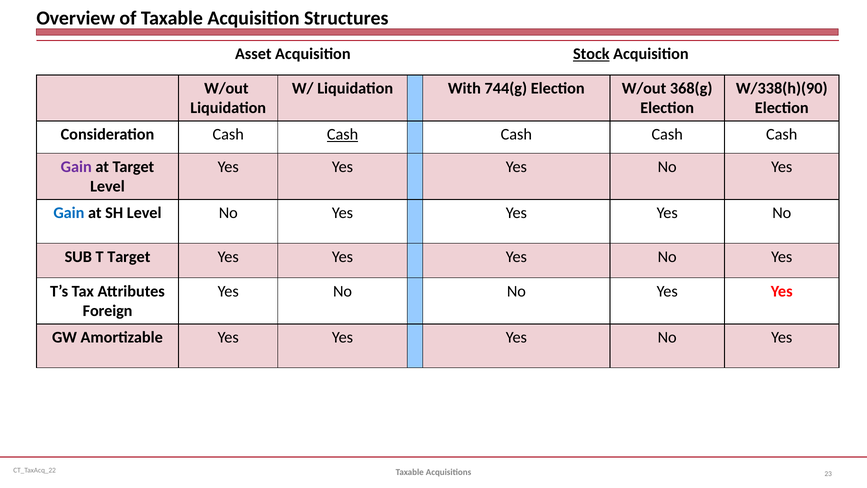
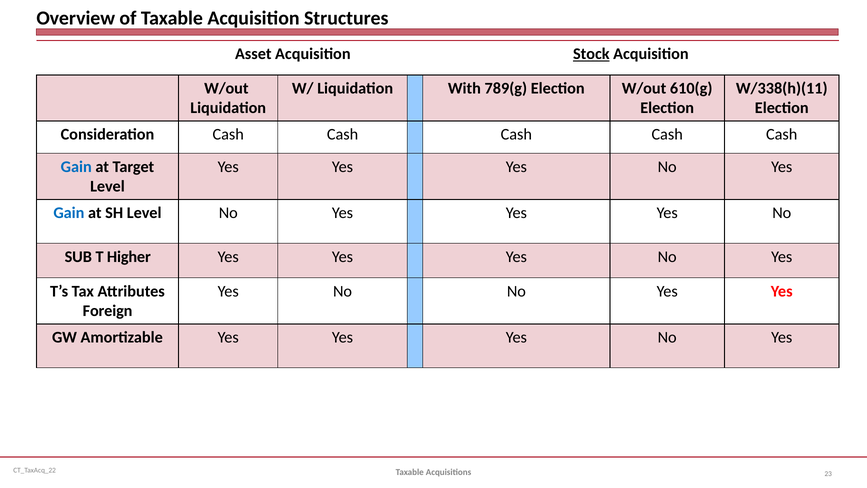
744(g: 744(g -> 789(g
368(g: 368(g -> 610(g
W/338(h)(90: W/338(h)(90 -> W/338(h)(11
Cash at (343, 134) underline: present -> none
Gain at (76, 167) colour: purple -> blue
T Target: Target -> Higher
